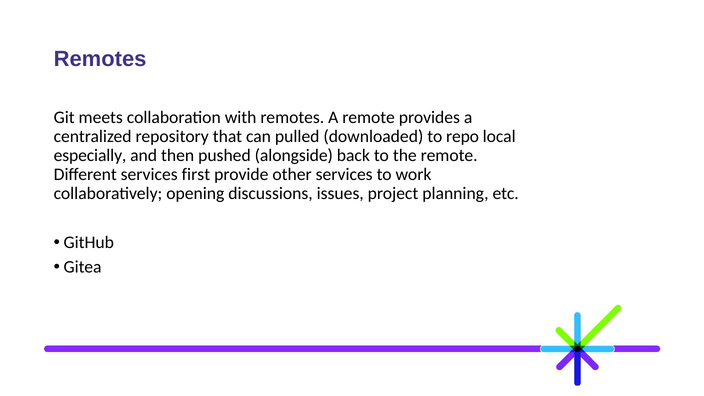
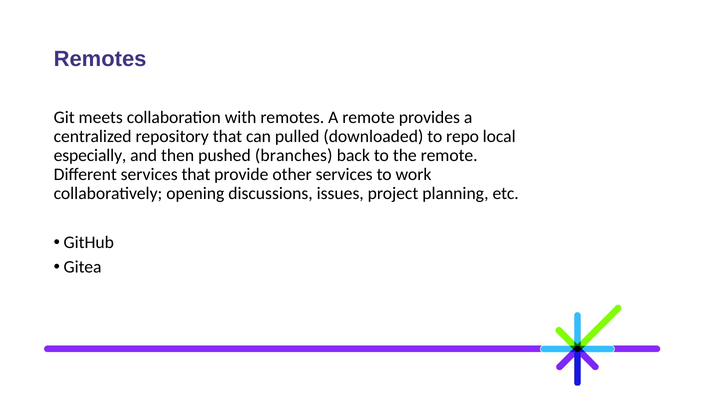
alongside: alongside -> branches
services first: first -> that
